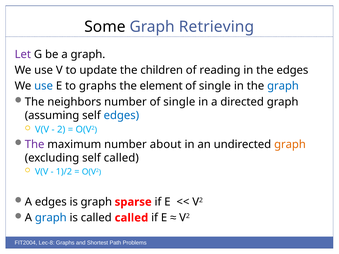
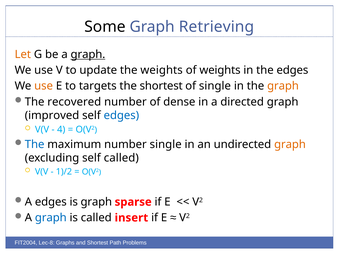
Let colour: purple -> orange
graph at (88, 54) underline: none -> present
the children: children -> weights
of reading: reading -> weights
use at (44, 86) colour: blue -> orange
to graphs: graphs -> targets
the element: element -> shortest
graph at (283, 86) colour: blue -> orange
neighbors: neighbors -> recovered
number of single: single -> dense
assuming: assuming -> improved
2: 2 -> 4
The at (35, 144) colour: purple -> blue
number about: about -> single
called called: called -> insert
